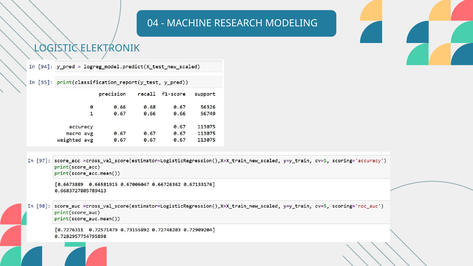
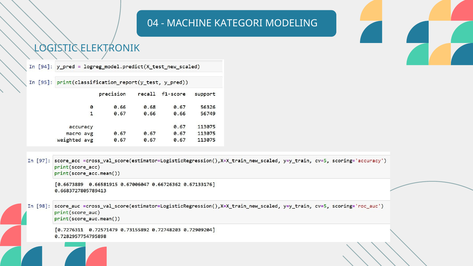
RESEARCH: RESEARCH -> KATEGORI
